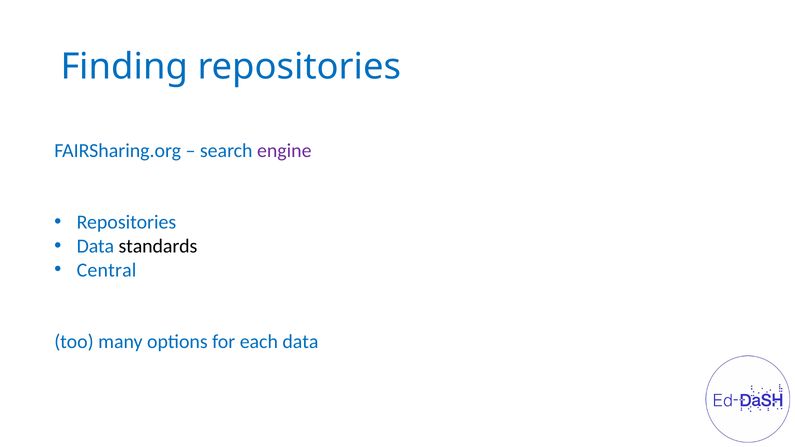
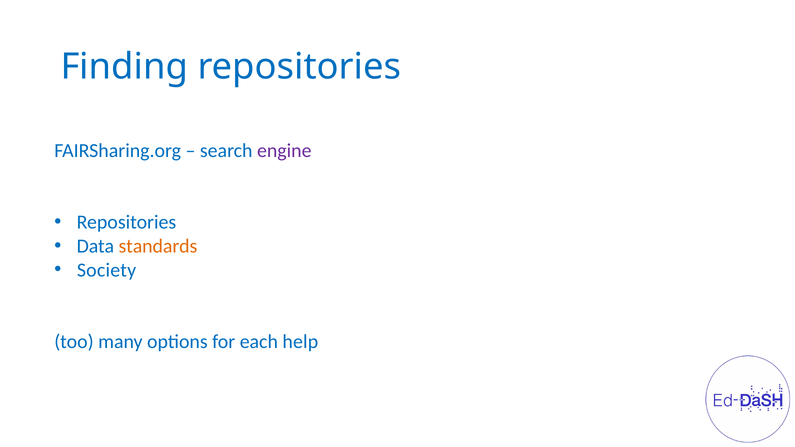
standards colour: black -> orange
Central: Central -> Society
each data: data -> help
